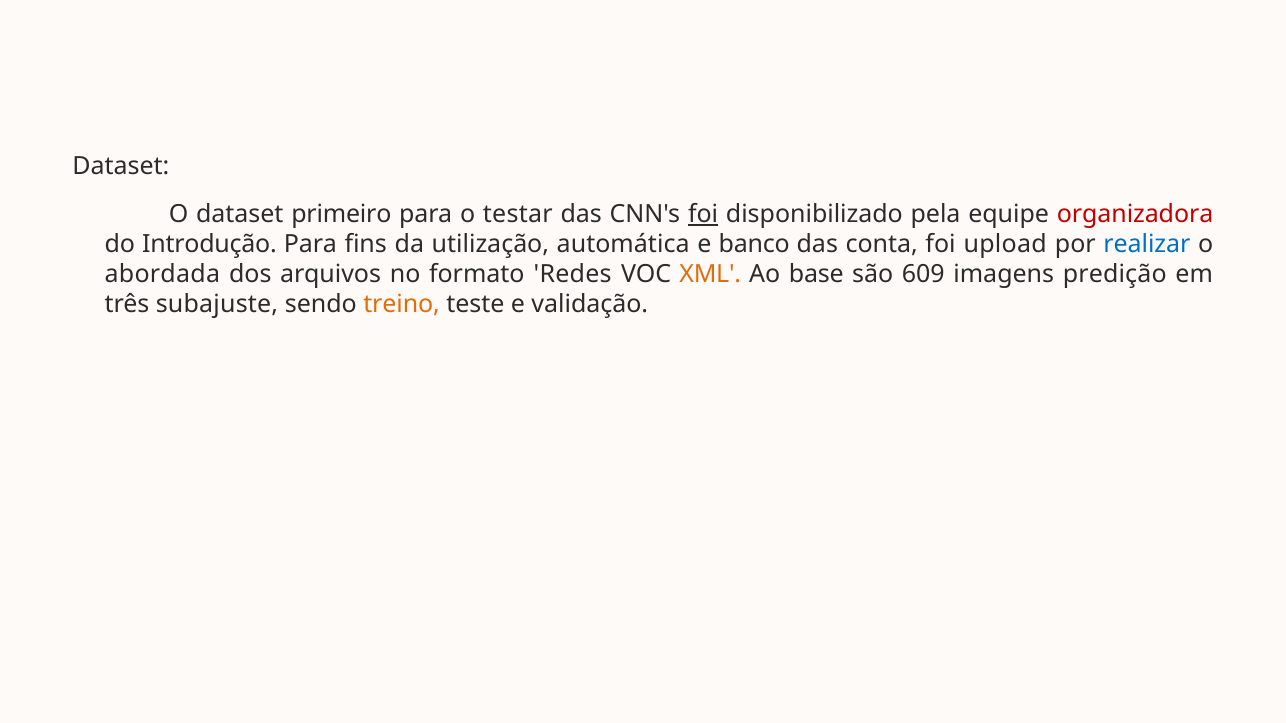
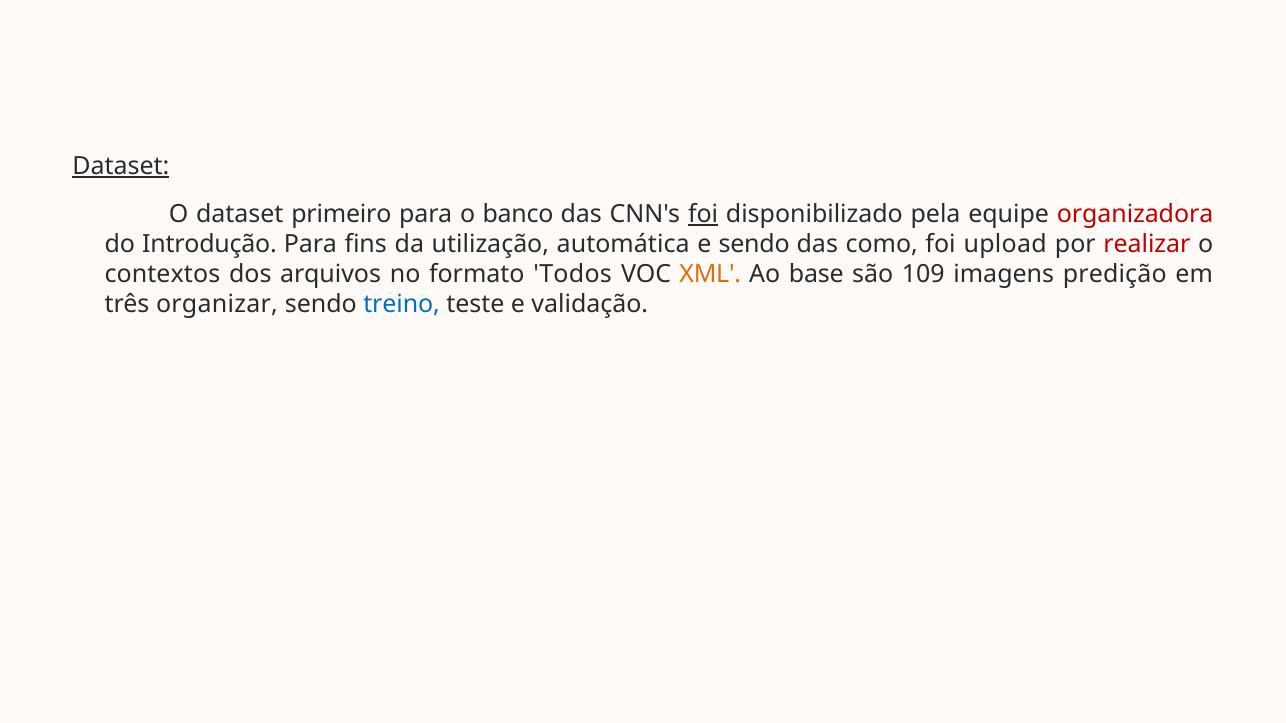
Dataset at (121, 166) underline: none -> present
testar: testar -> banco
e banco: banco -> sendo
conta: conta -> como
realizar colour: blue -> red
abordada: abordada -> contextos
Redes: Redes -> Todos
609: 609 -> 109
subajuste: subajuste -> organizar
treino colour: orange -> blue
